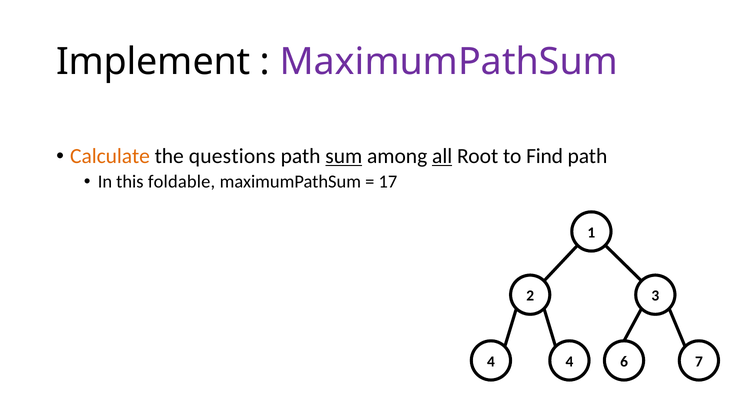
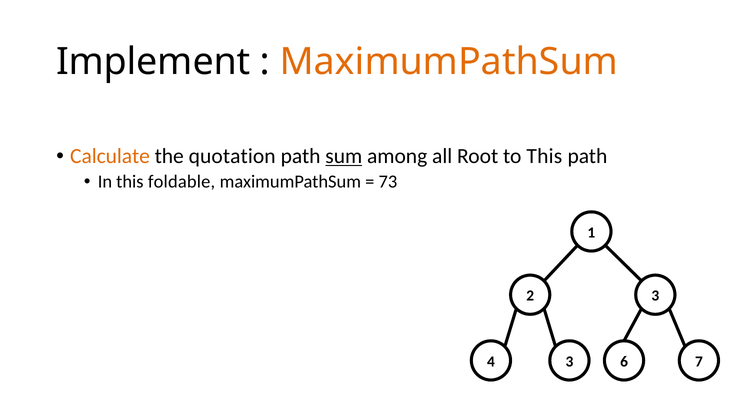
MaximumPathSum at (449, 62) colour: purple -> orange
questions: questions -> quotation
all underline: present -> none
to Find: Find -> This
17: 17 -> 73
4 4: 4 -> 3
